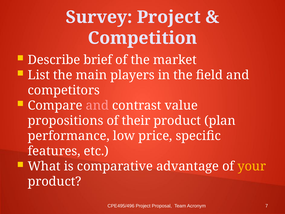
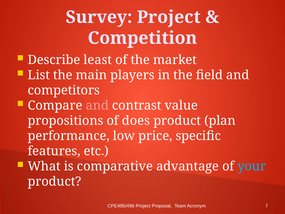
brief: brief -> least
their: their -> does
your colour: yellow -> light blue
